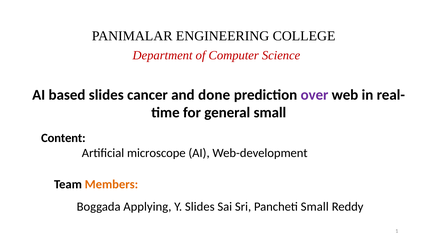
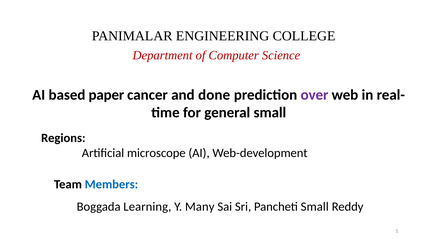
based slides: slides -> paper
Content: Content -> Regions
Members colour: orange -> blue
Applying: Applying -> Learning
Y Slides: Slides -> Many
